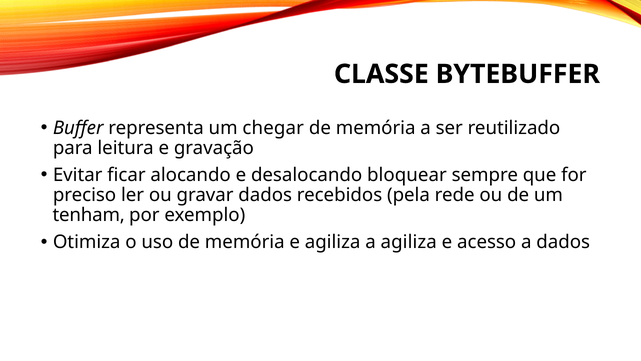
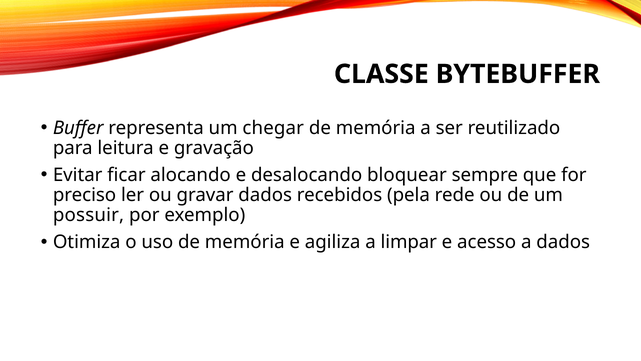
tenham: tenham -> possuir
a agiliza: agiliza -> limpar
